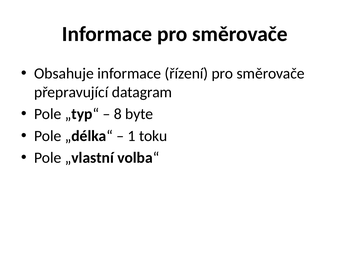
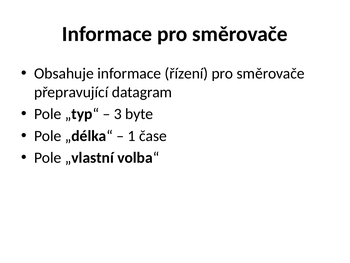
8: 8 -> 3
toku: toku -> čase
